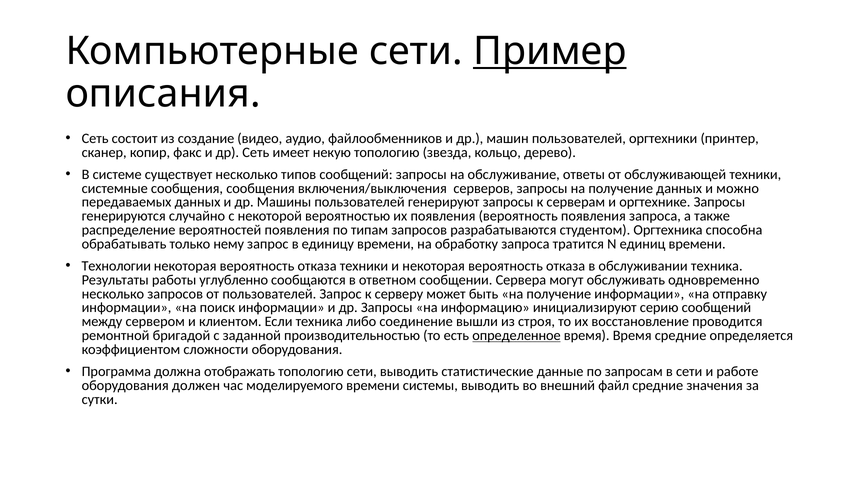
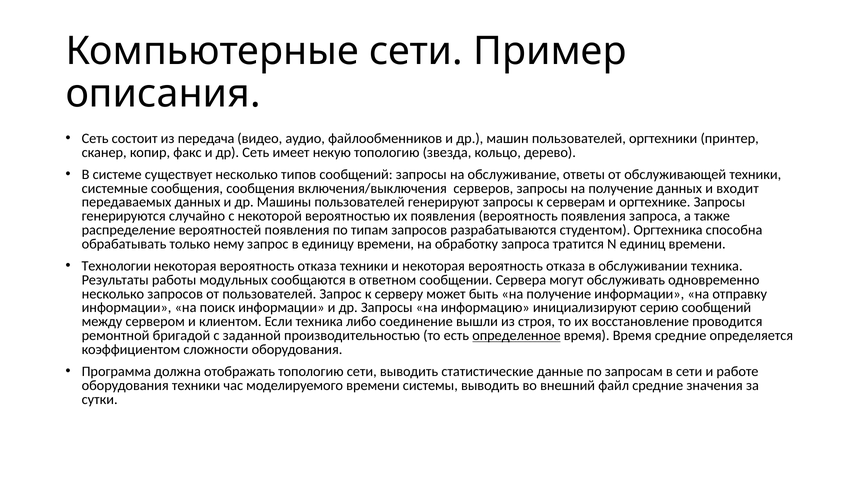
Пример underline: present -> none
создание: создание -> передача
можно: можно -> входит
углубленно: углубленно -> модульных
оборудования должен: должен -> техники
